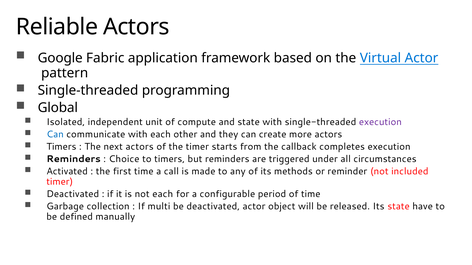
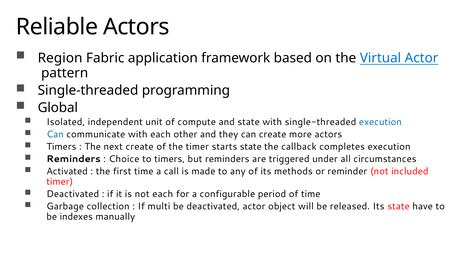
Google: Google -> Region
execution at (380, 122) colour: purple -> blue
next actors: actors -> create
starts from: from -> state
defined: defined -> indexes
